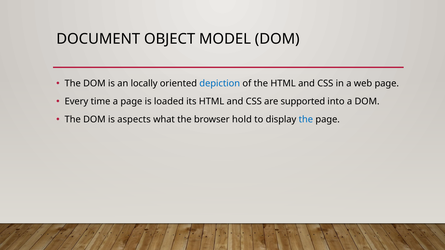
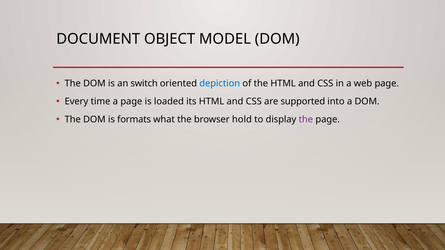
locally: locally -> switch
aspects: aspects -> formats
the at (306, 120) colour: blue -> purple
